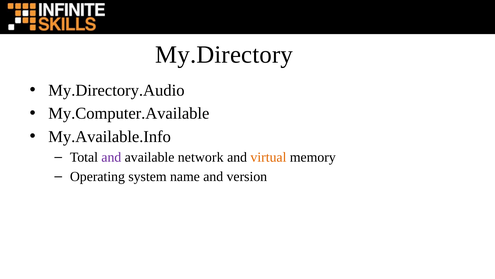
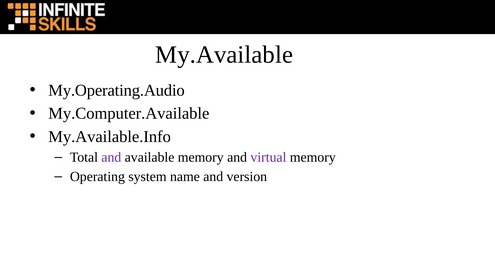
My.Directory: My.Directory -> My.Available
My.Directory.Audio: My.Directory.Audio -> My.Operating.Audio
available network: network -> memory
virtual colour: orange -> purple
